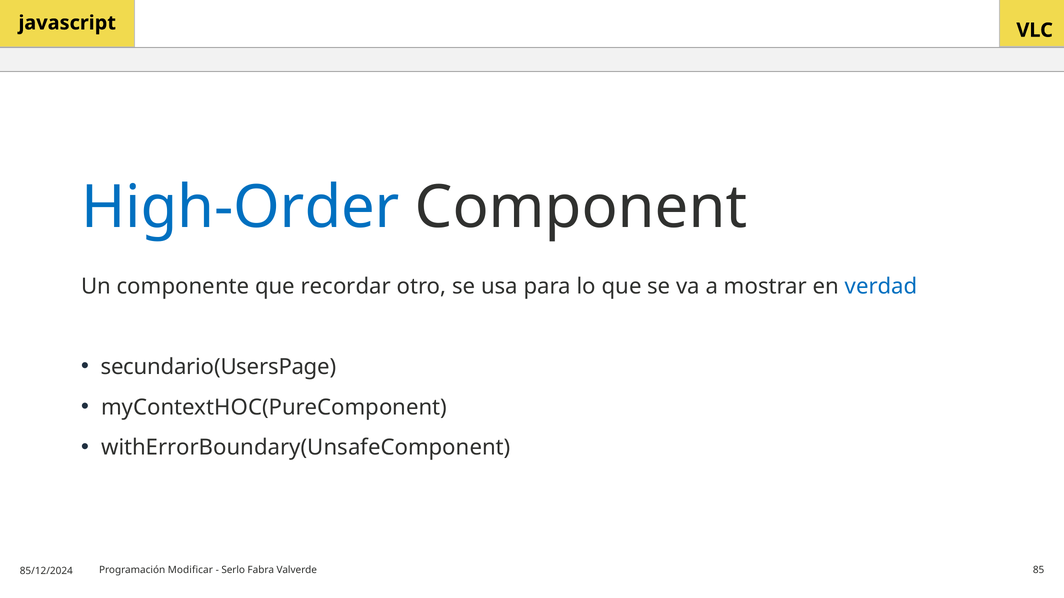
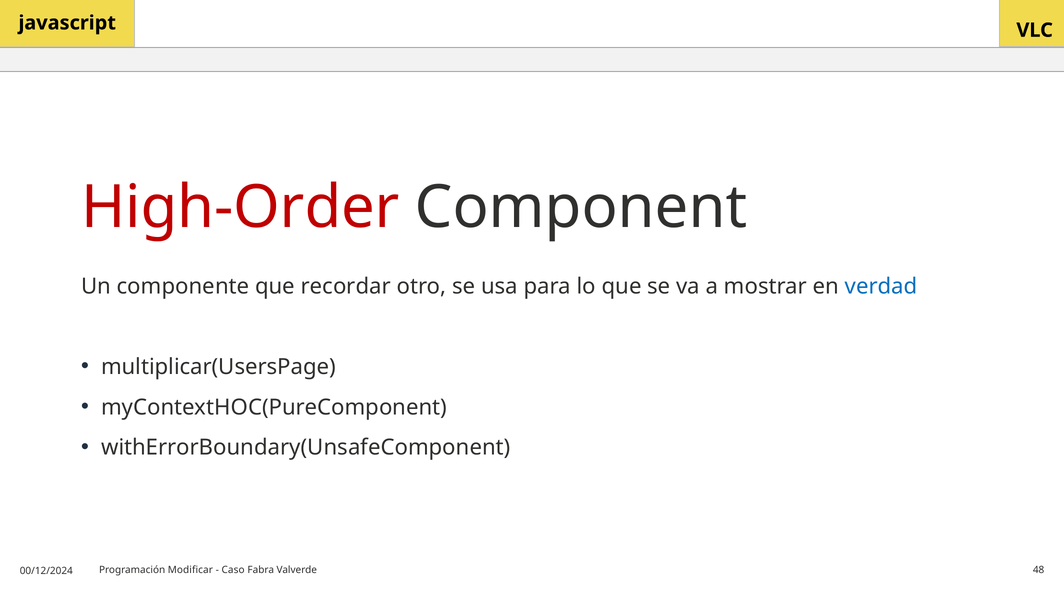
High-Order colour: blue -> red
secundario(UsersPage: secundario(UsersPage -> multiplicar(UsersPage
Serlo: Serlo -> Caso
85: 85 -> 48
85/12/2024: 85/12/2024 -> 00/12/2024
